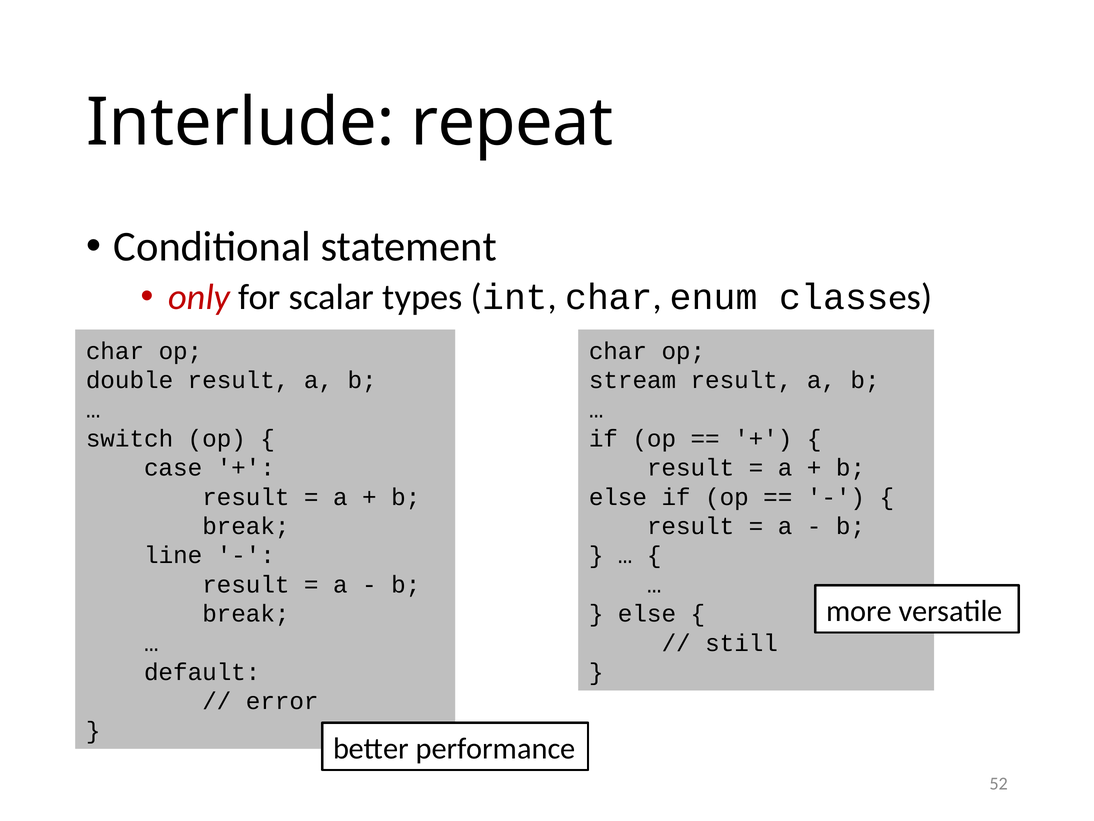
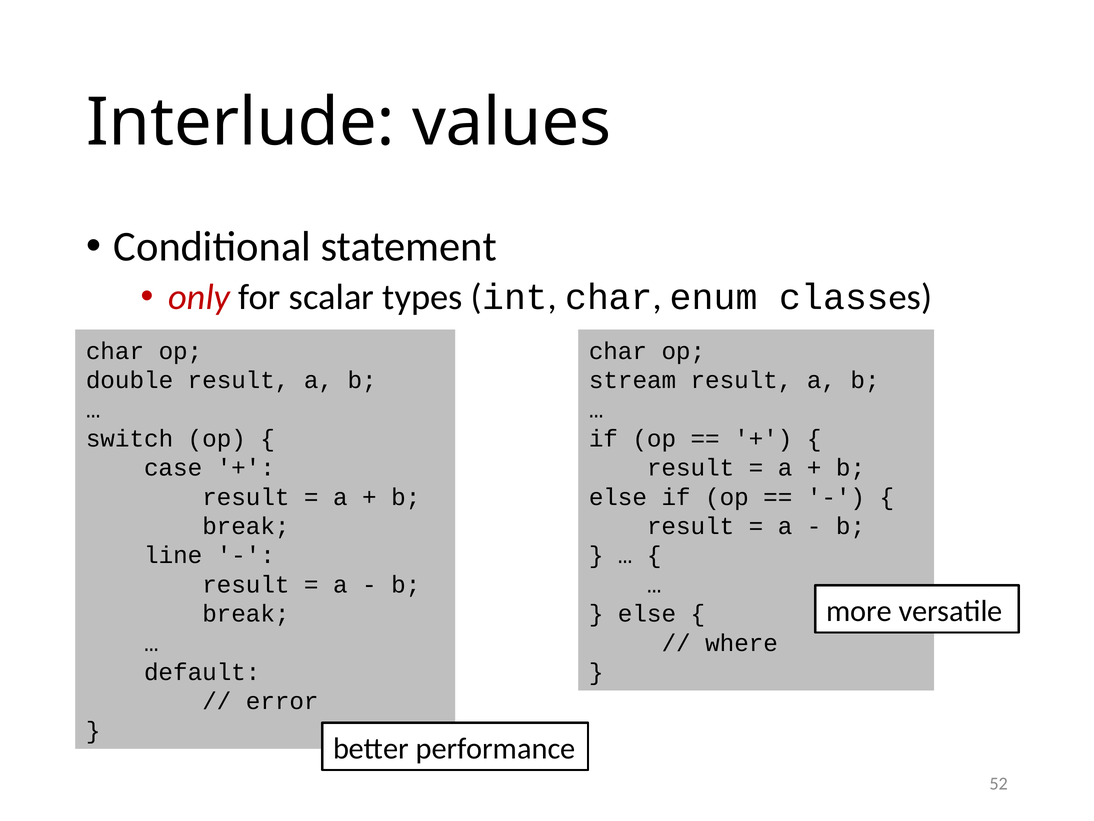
repeat: repeat -> values
still: still -> where
